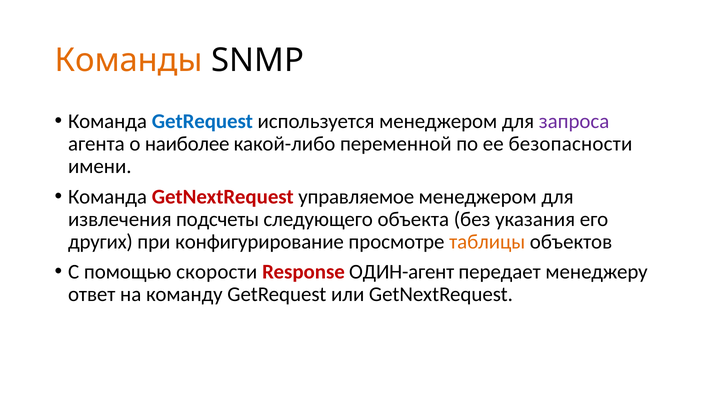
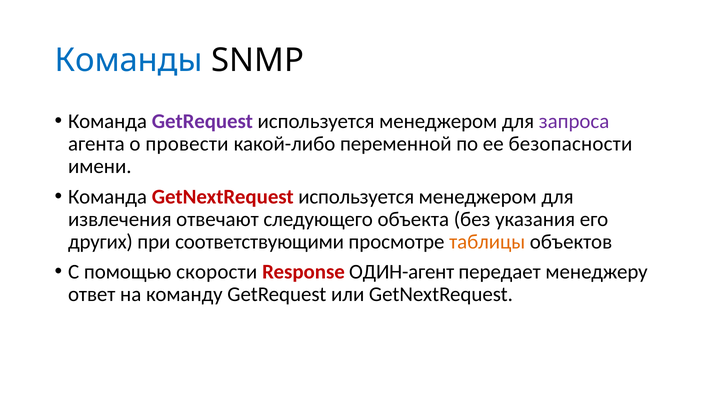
Команды colour: orange -> blue
GetRequest at (202, 121) colour: blue -> purple
наиболее: наиболее -> провести
GetNextRequest управляемое: управляемое -> используется
подсчеты: подсчеты -> отвечают
конфигурирование: конфигурирование -> соответствующими
